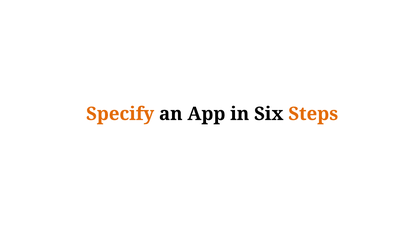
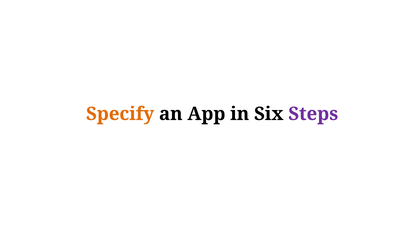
Steps colour: orange -> purple
